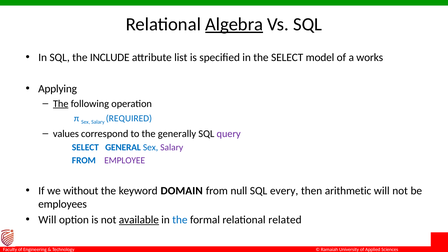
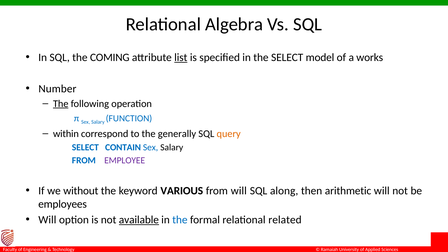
Algebra underline: present -> none
INCLUDE: INCLUDE -> COMING
list underline: none -> present
Applying: Applying -> Number
REQUIRED: REQUIRED -> FUNCTION
values: values -> within
query colour: purple -> orange
GENERAL: GENERAL -> CONTAIN
Salary at (172, 147) colour: purple -> black
DOMAIN: DOMAIN -> VARIOUS
from null: null -> will
every: every -> along
